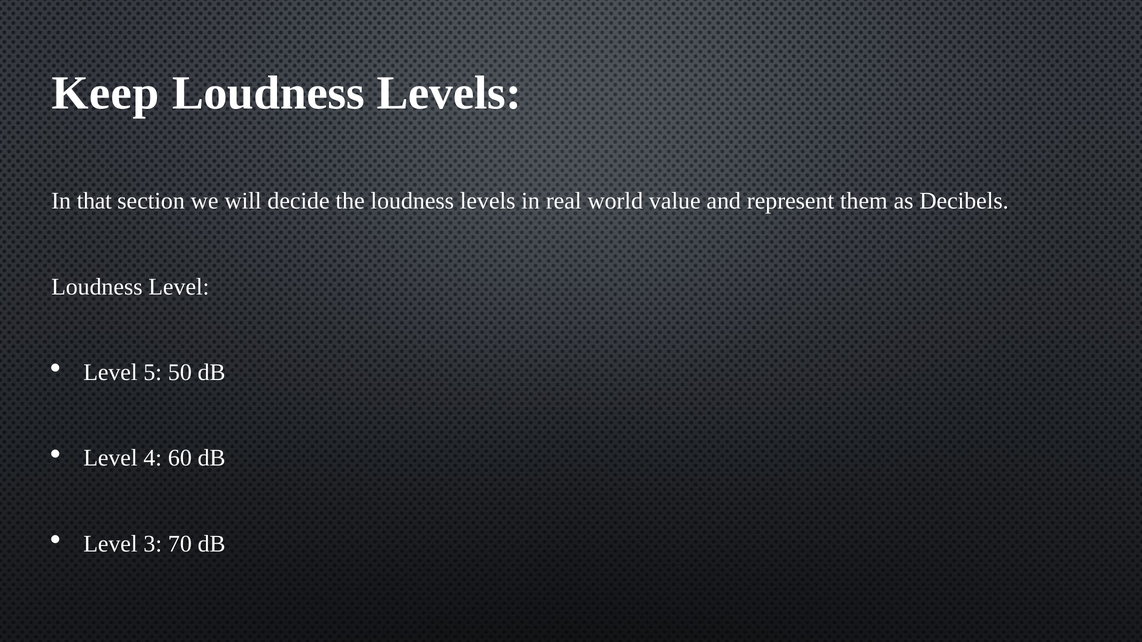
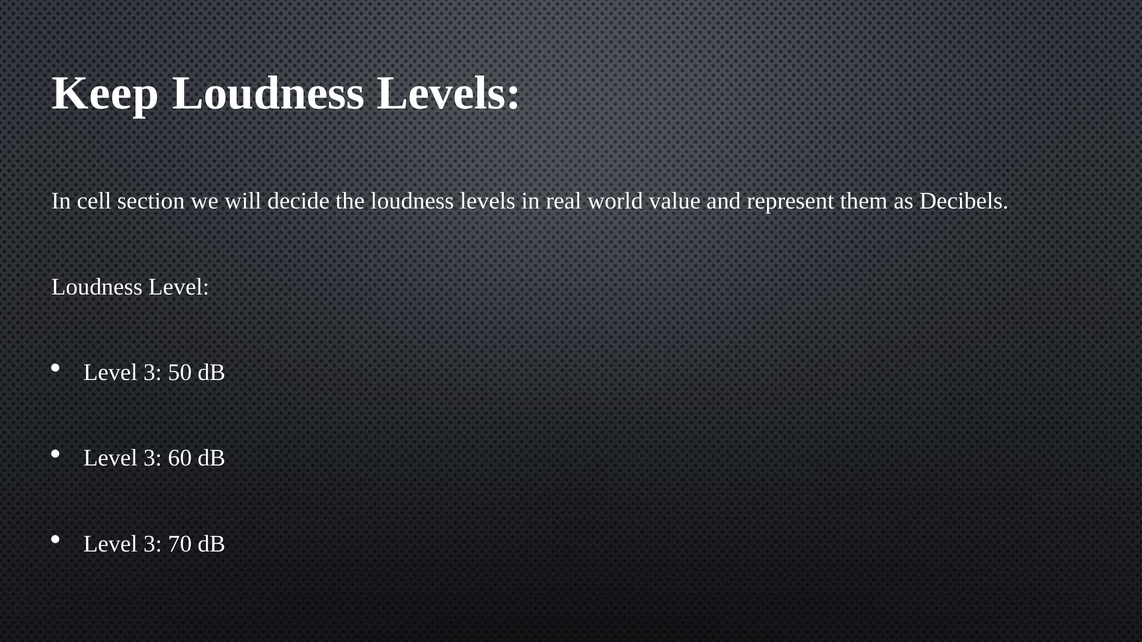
that: that -> cell
5 at (153, 373): 5 -> 3
4 at (153, 458): 4 -> 3
